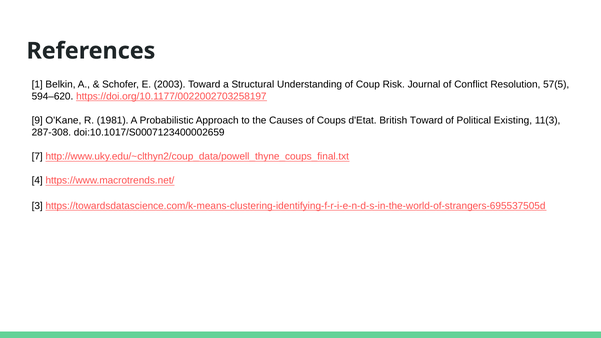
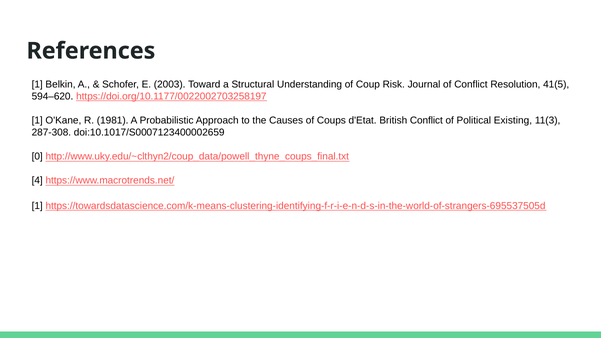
57(5: 57(5 -> 41(5
9 at (37, 121): 9 -> 1
British Toward: Toward -> Conflict
7: 7 -> 0
3 at (37, 206): 3 -> 1
